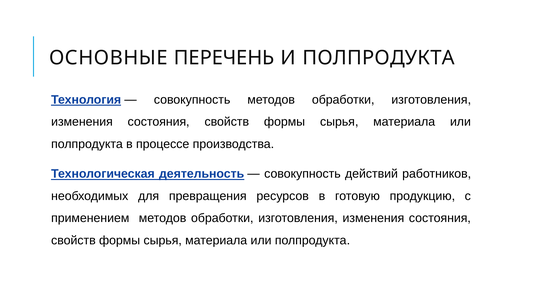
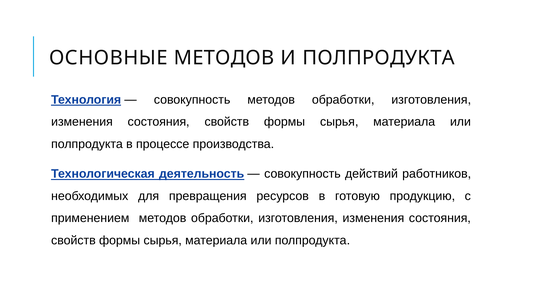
ОСНОВНЫЕ ПЕРЕЧЕНЬ: ПЕРЕЧЕНЬ -> МЕТОДОВ
